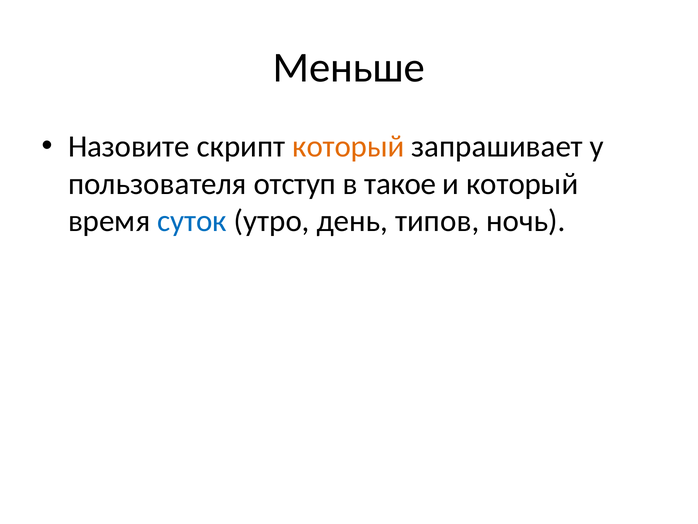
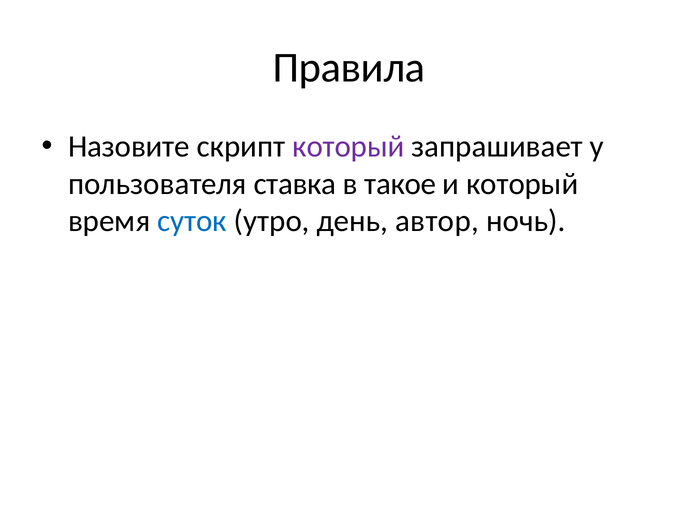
Меньше: Меньше -> Правила
который at (348, 146) colour: orange -> purple
отступ: отступ -> ставка
типов: типов -> автор
